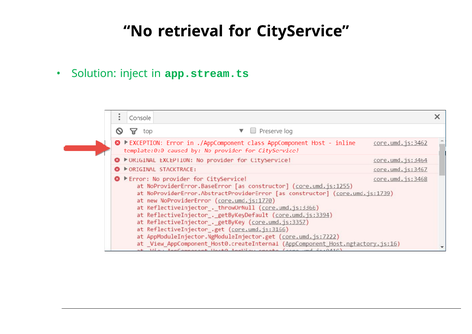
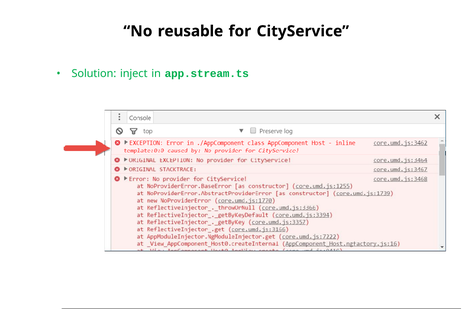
retrieval: retrieval -> reusable
